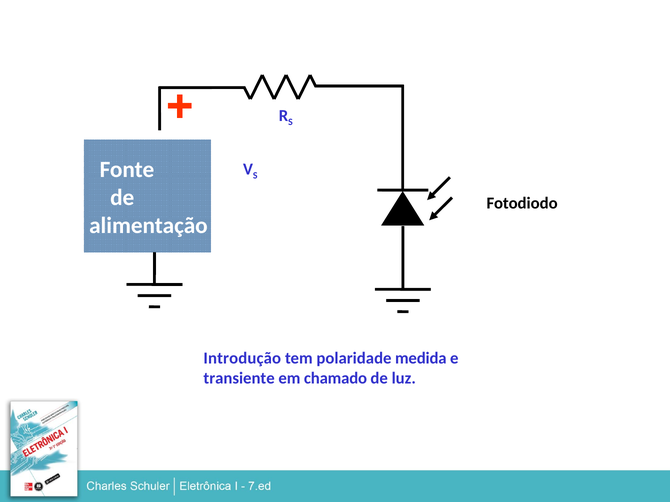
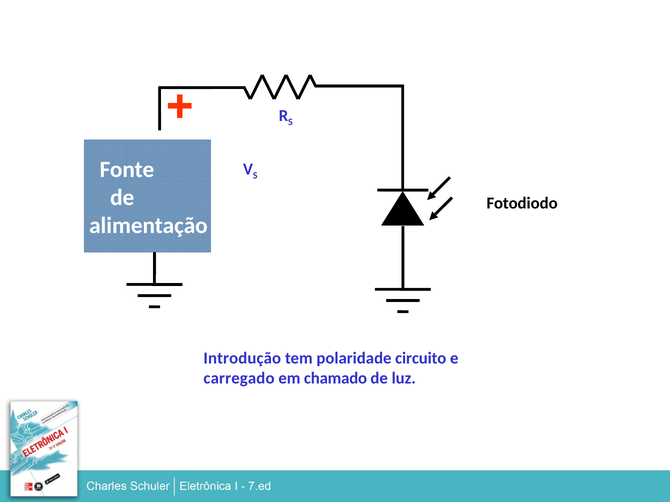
medida: medida -> circuito
transiente: transiente -> carregado
